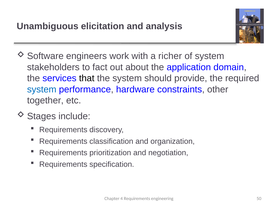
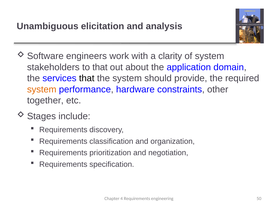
richer: richer -> clarity
to fact: fact -> that
system at (42, 90) colour: blue -> orange
